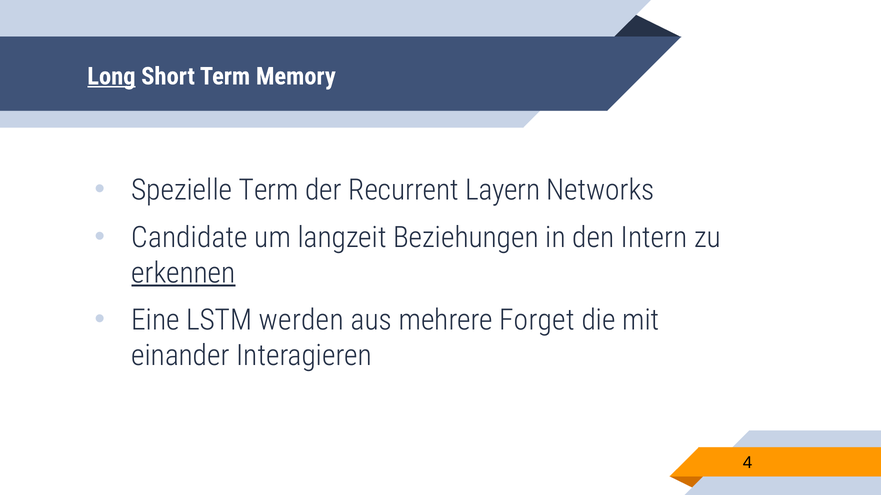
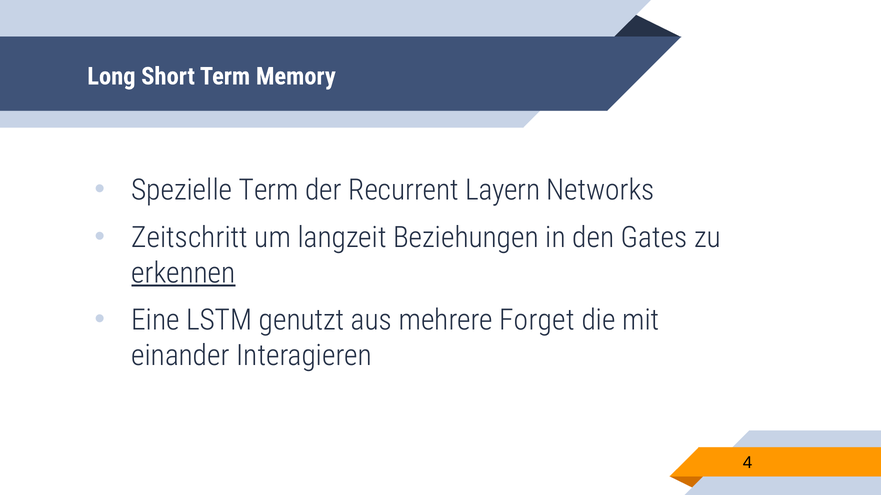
Long underline: present -> none
Candidate: Candidate -> Zeitschritt
Intern: Intern -> Gates
werden: werden -> genutzt
